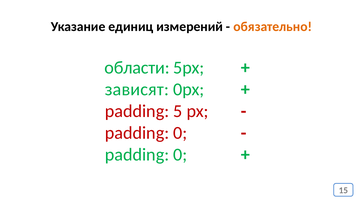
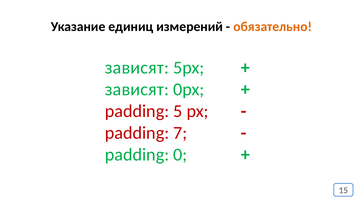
области at (137, 68): области -> зависят
0 at (180, 133): 0 -> 7
